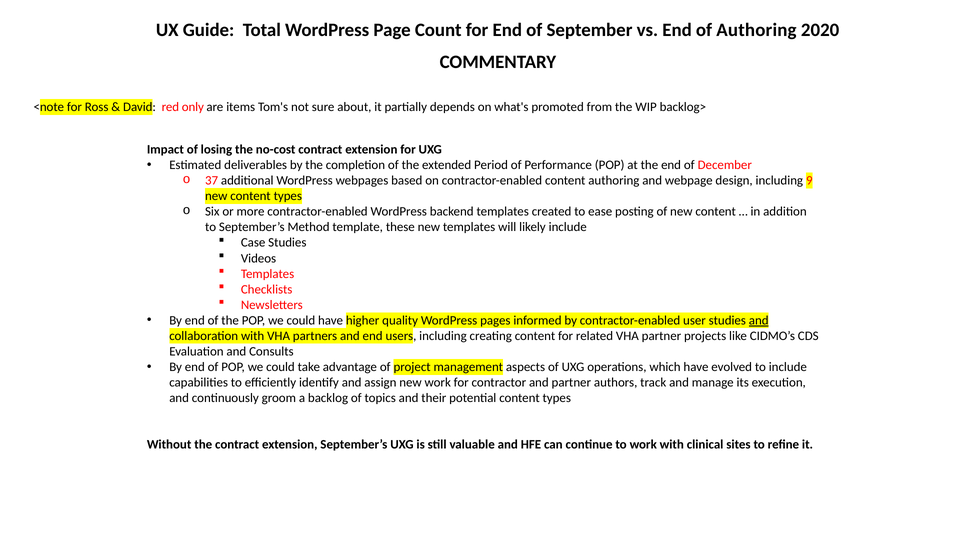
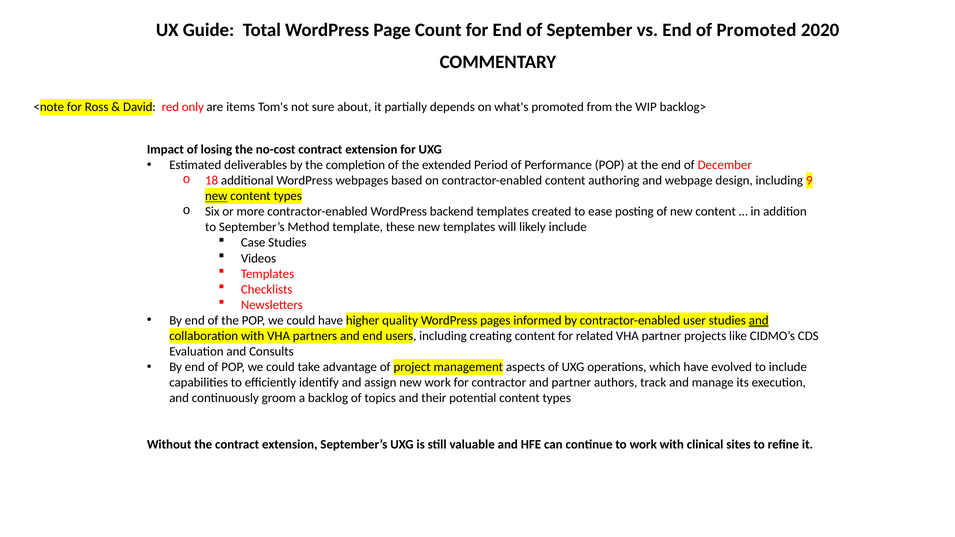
of Authoring: Authoring -> Promoted
37: 37 -> 18
new at (216, 196) underline: none -> present
